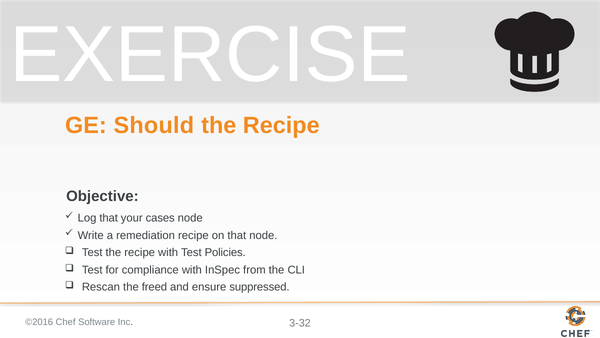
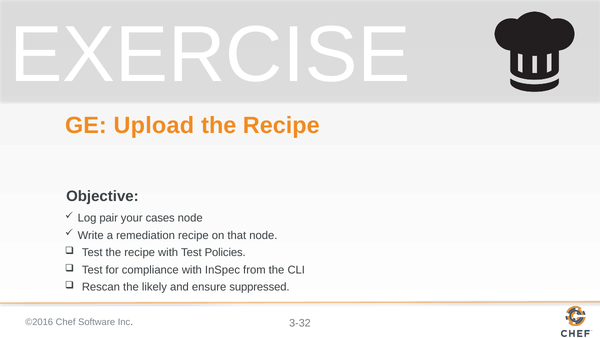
Should: Should -> Upload
Log that: that -> pair
freed: freed -> likely
